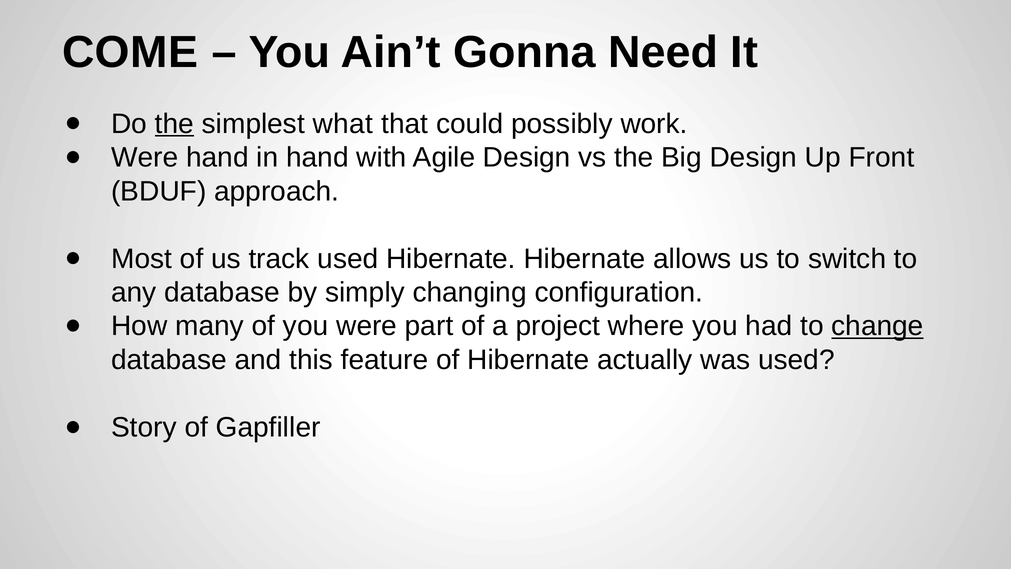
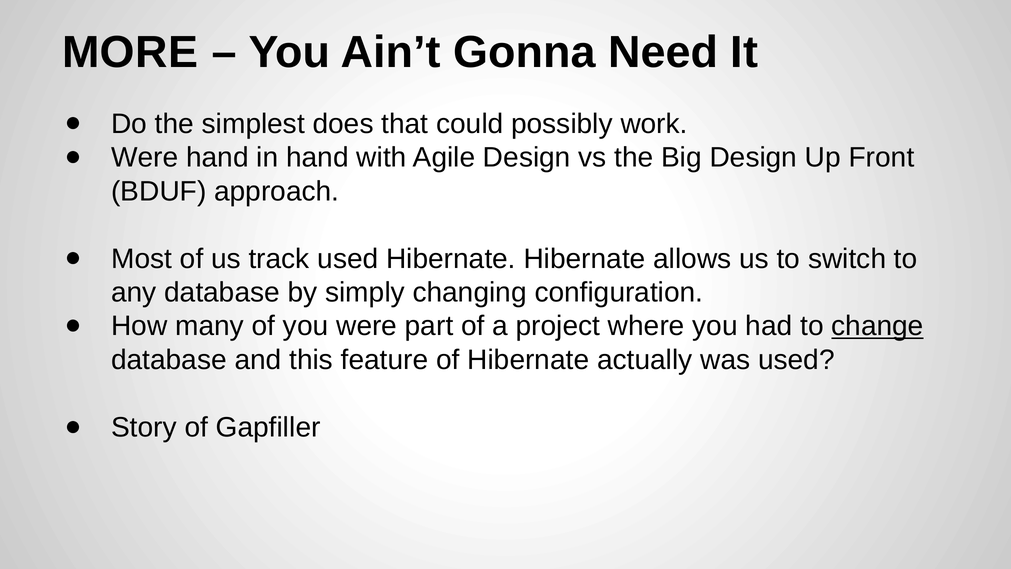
COME: COME -> MORE
the at (174, 124) underline: present -> none
what: what -> does
